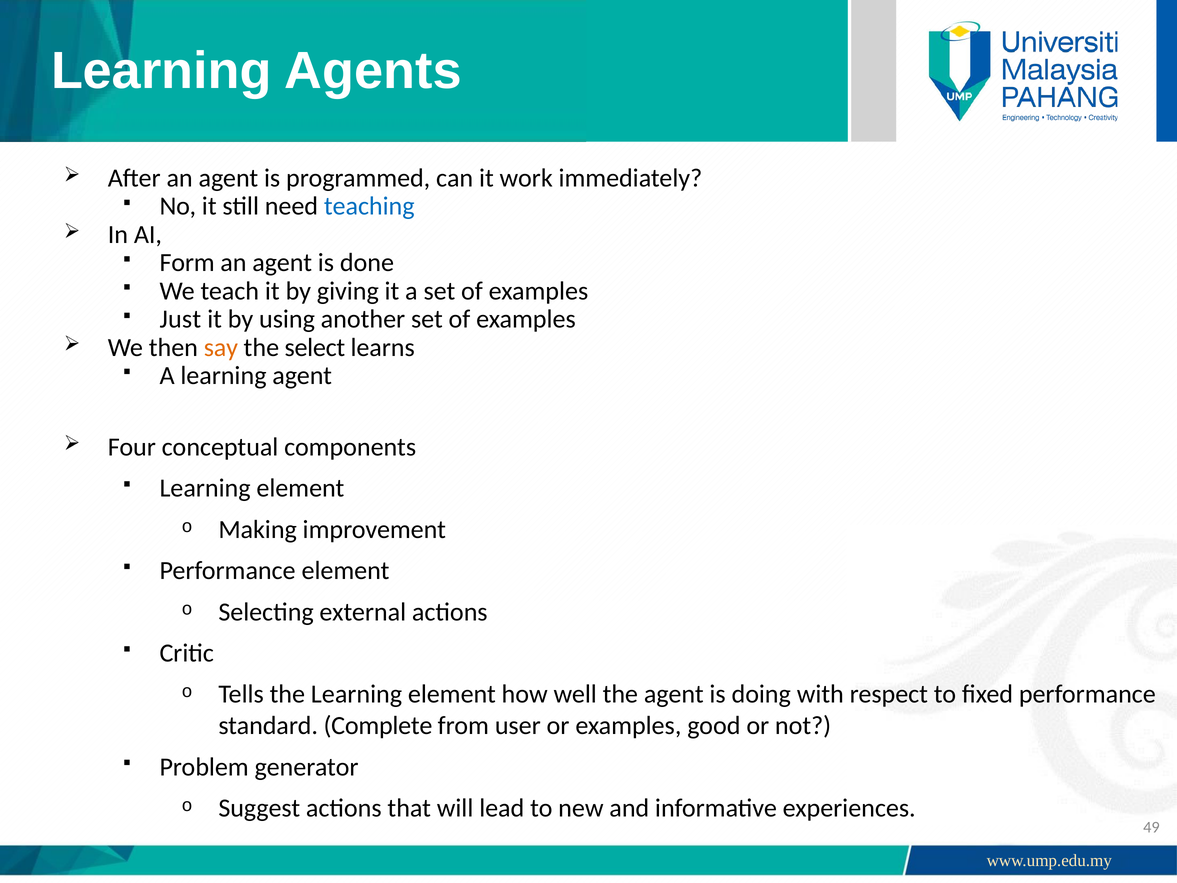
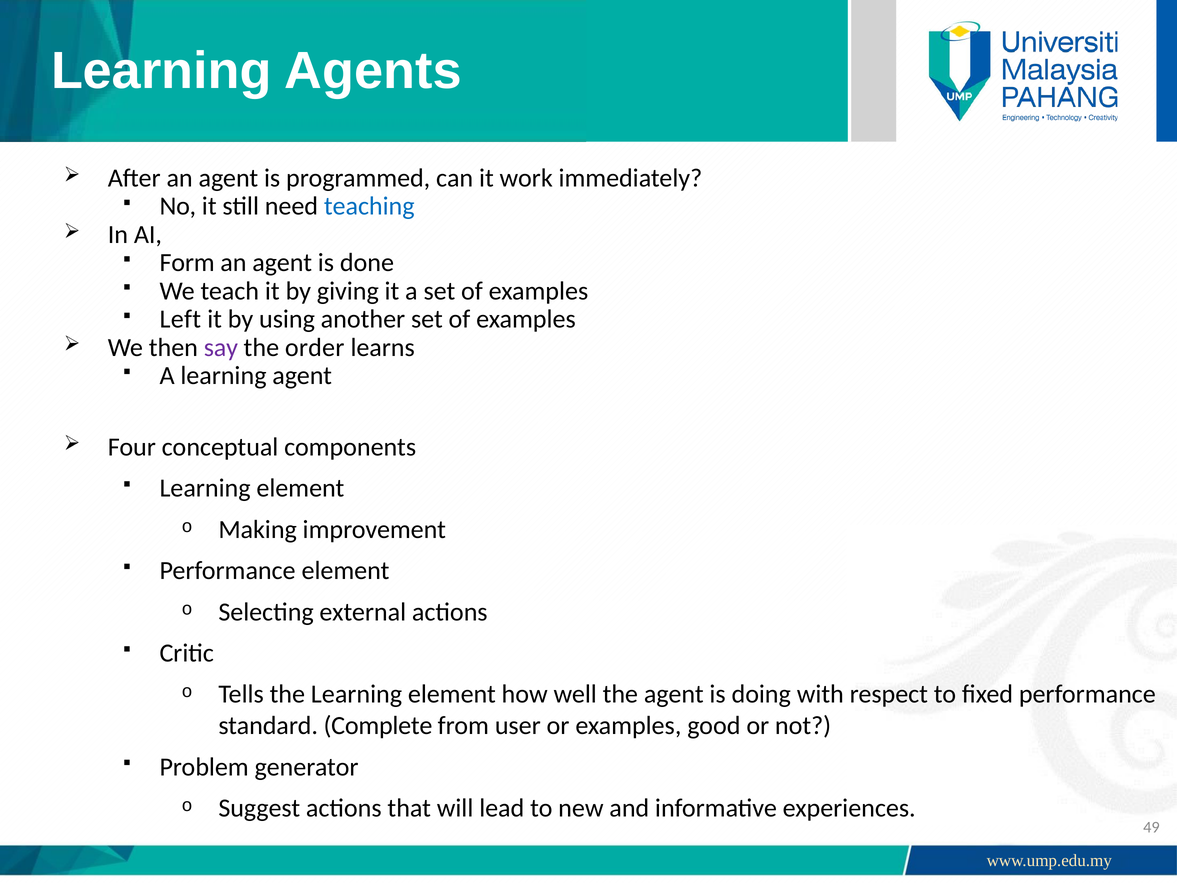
Just: Just -> Left
say colour: orange -> purple
select: select -> order
